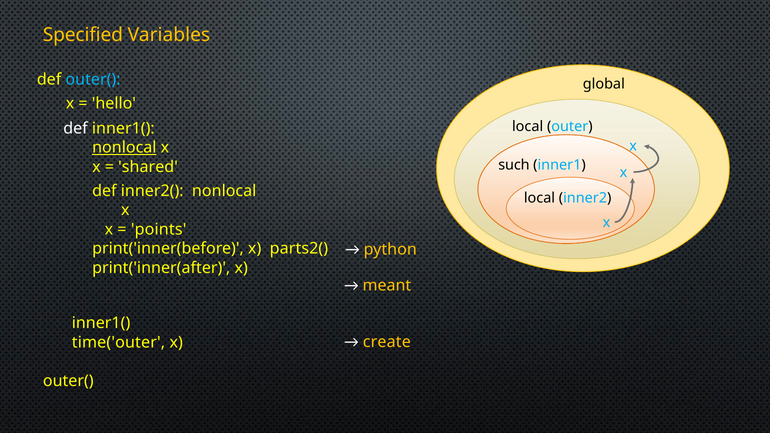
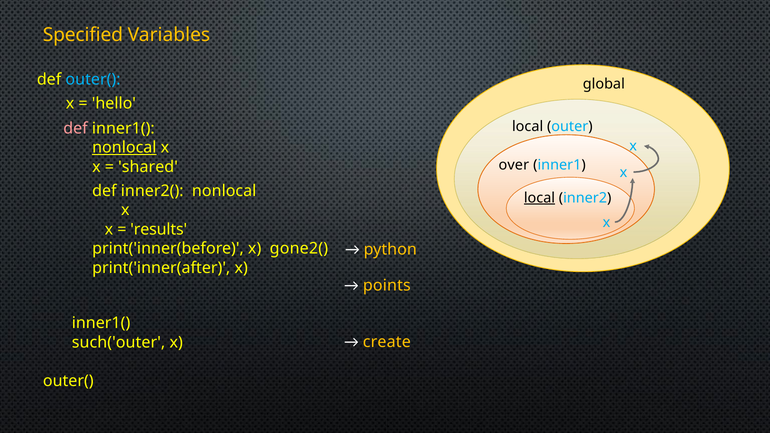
def at (76, 128) colour: white -> pink
such: such -> over
local at (539, 198) underline: none -> present
points: points -> results
parts2(: parts2( -> gone2(
meant: meant -> points
time('outer: time('outer -> such('outer
